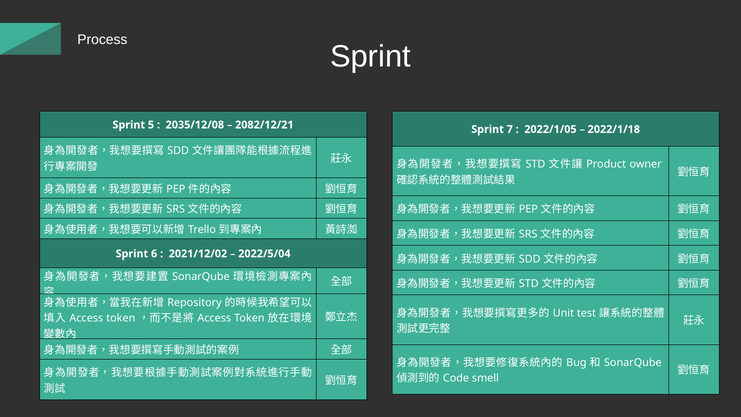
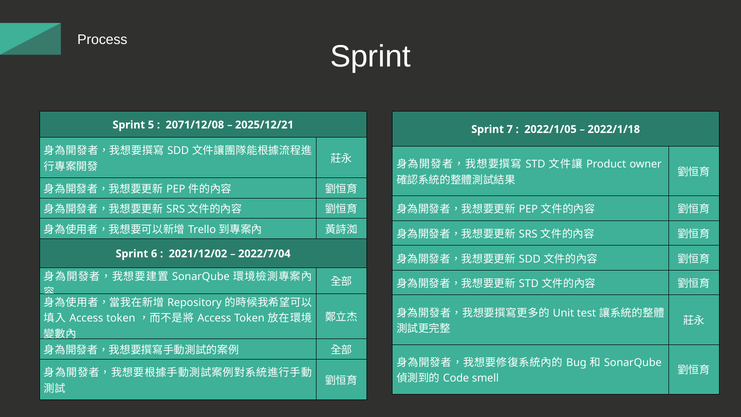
2035/12/08: 2035/12/08 -> 2071/12/08
2082/12/21: 2082/12/21 -> 2025/12/21
2022/5/04: 2022/5/04 -> 2022/7/04
